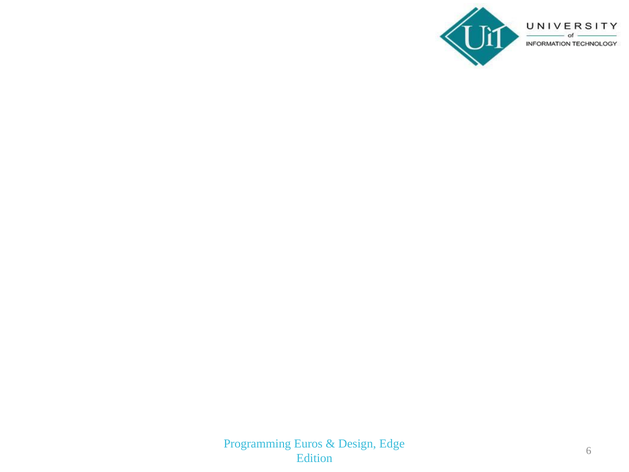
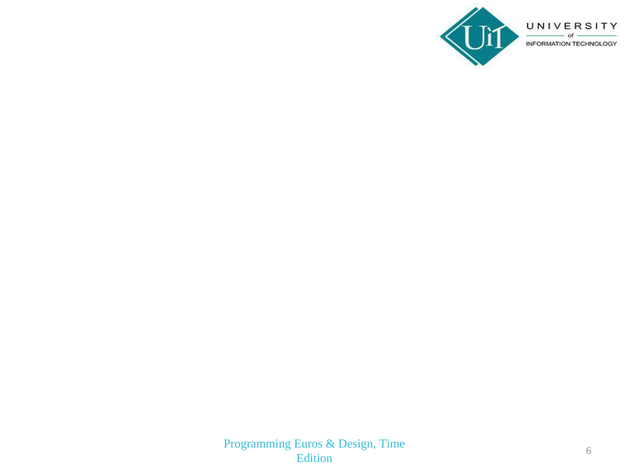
Edge: Edge -> Time
